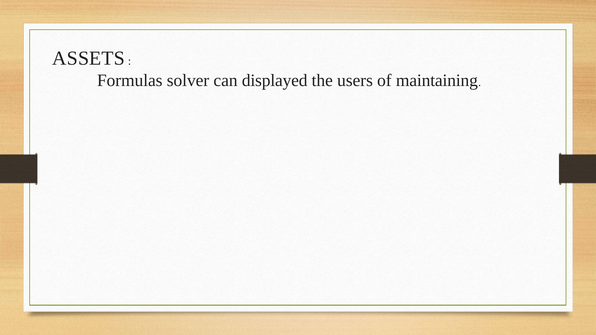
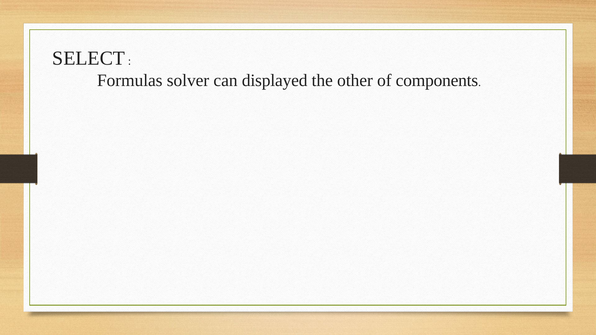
ASSETS: ASSETS -> SELECT
users: users -> other
maintaining: maintaining -> components
